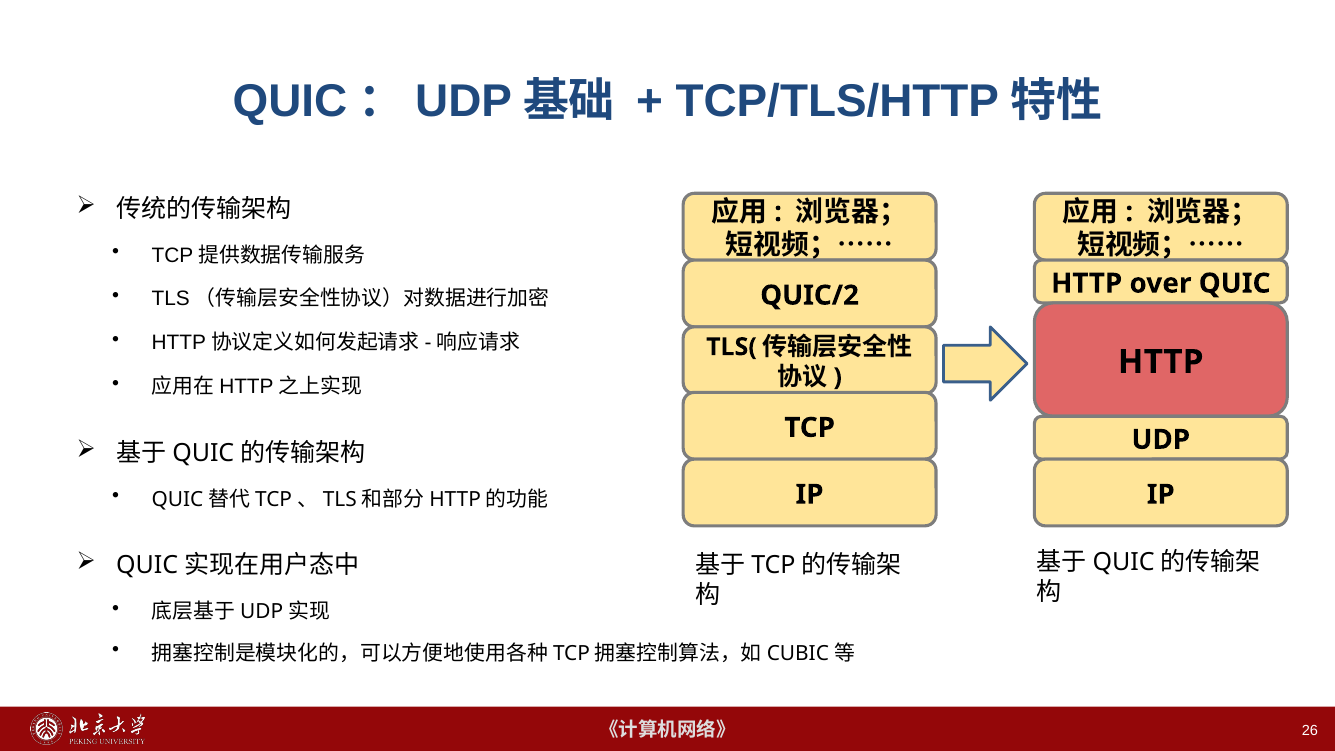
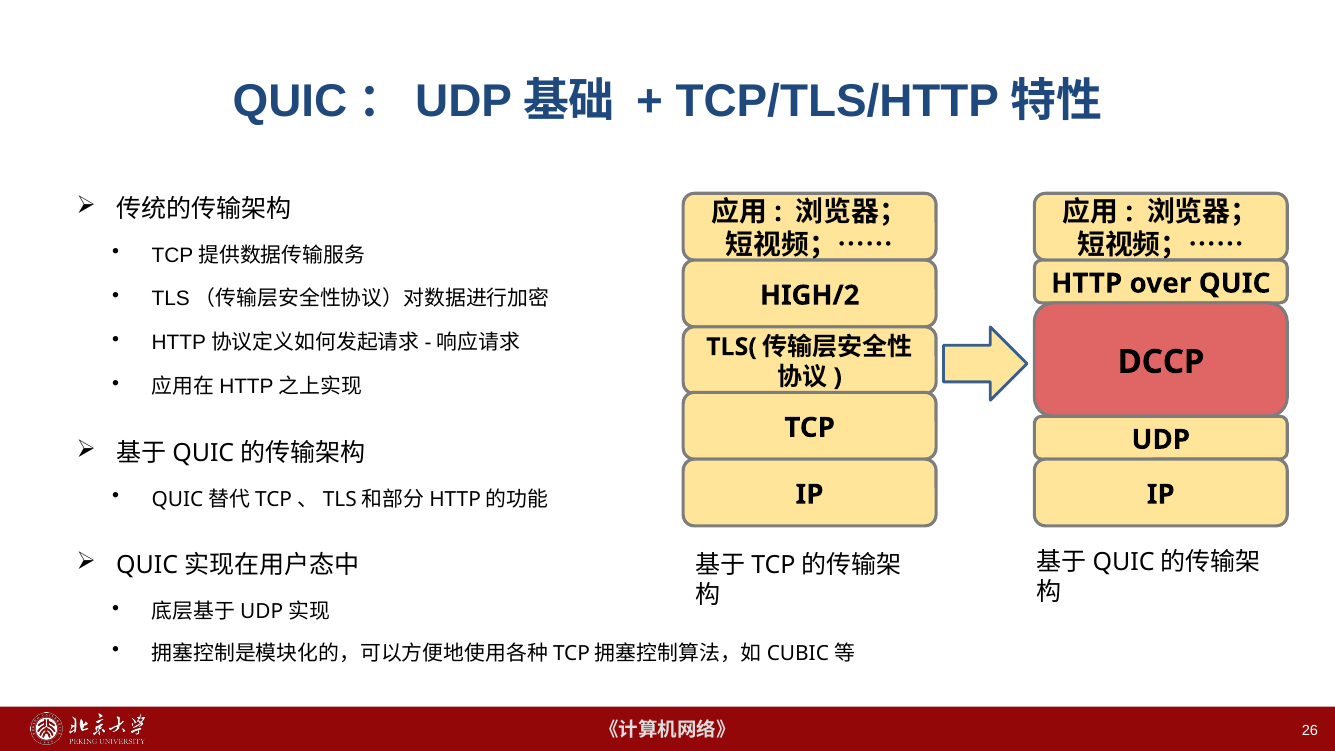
QUIC/2: QUIC/2 -> HIGH/2
HTTP at (1161, 362): HTTP -> DCCP
